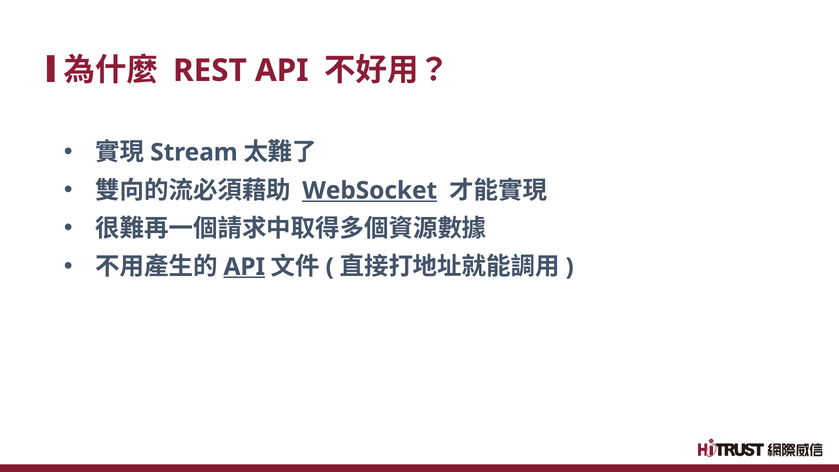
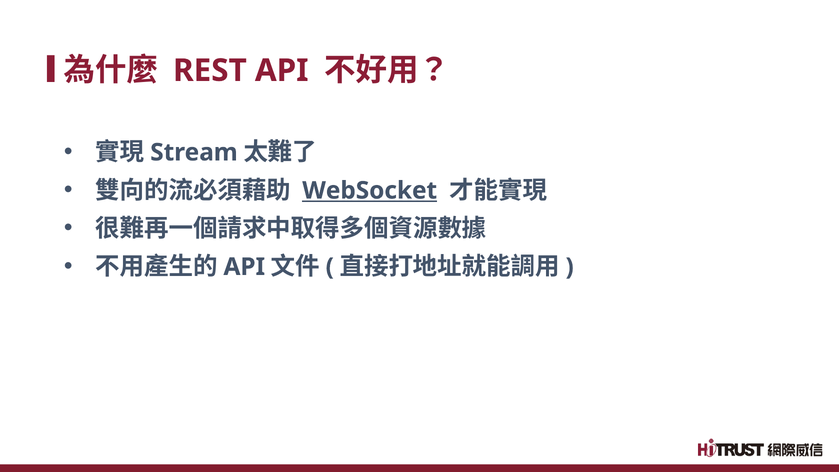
API at (244, 267) underline: present -> none
